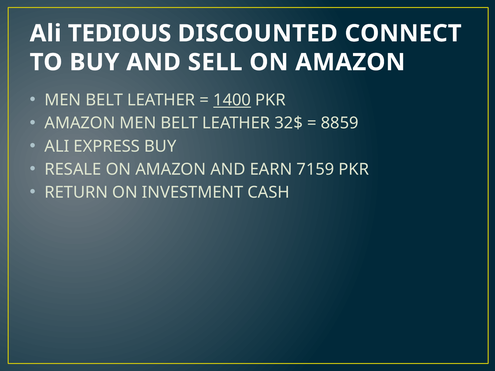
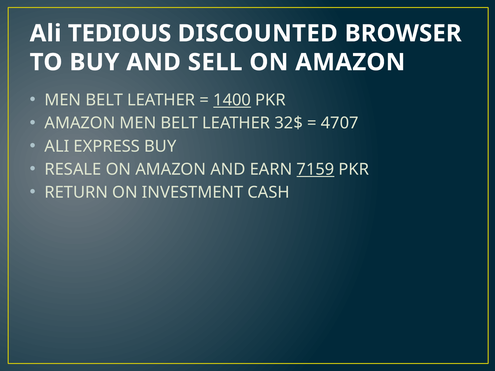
CONNECT: CONNECT -> BROWSER
8859: 8859 -> 4707
7159 underline: none -> present
